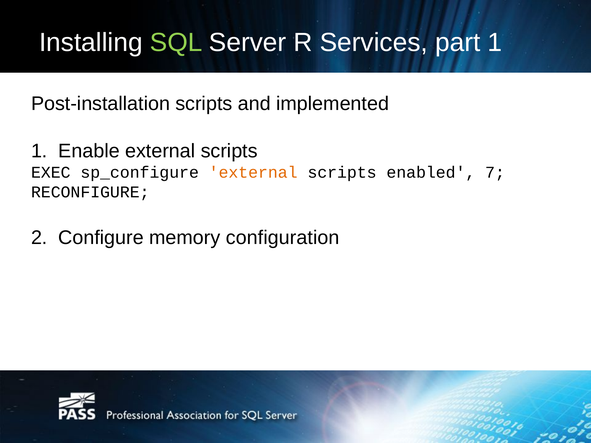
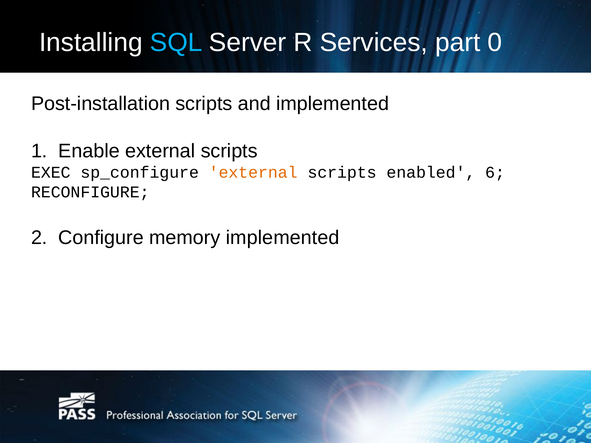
SQL colour: light green -> light blue
part 1: 1 -> 0
7: 7 -> 6
memory configuration: configuration -> implemented
